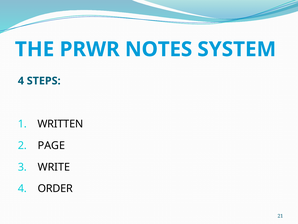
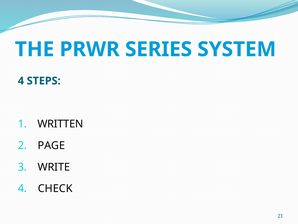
NOTES: NOTES -> SERIES
ORDER: ORDER -> CHECK
